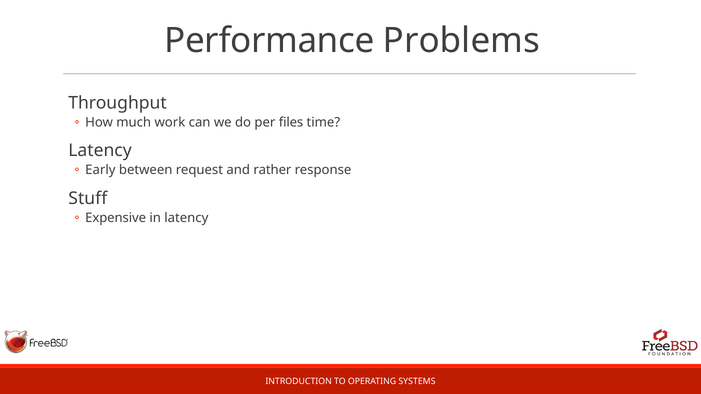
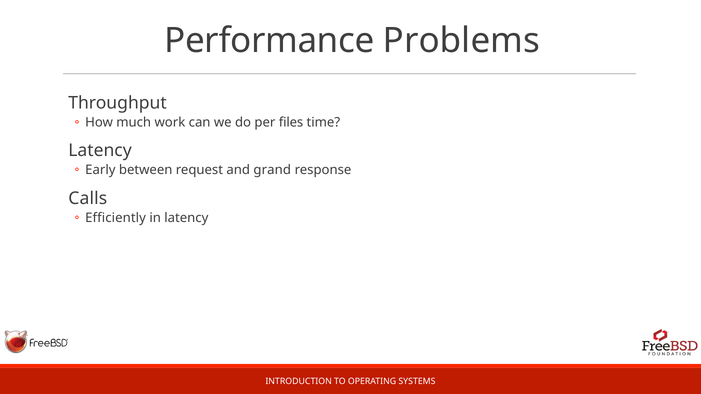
rather: rather -> grand
Stuff: Stuff -> Calls
Expensive: Expensive -> Efficiently
